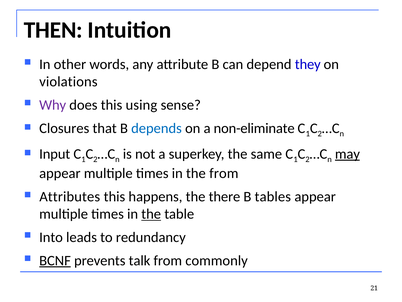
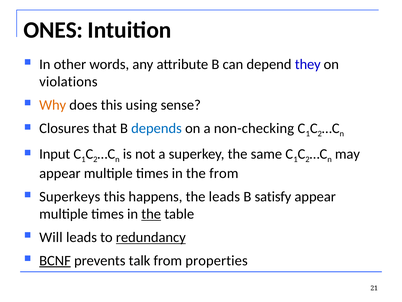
THEN: THEN -> ONES
Why colour: purple -> orange
non-eliminate: non-eliminate -> non-checking
may underline: present -> none
Attributes: Attributes -> Superkeys
the there: there -> leads
tables: tables -> satisfy
Into: Into -> Will
redundancy underline: none -> present
commonly: commonly -> properties
